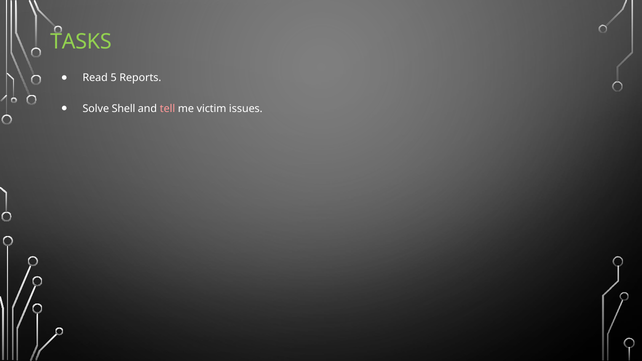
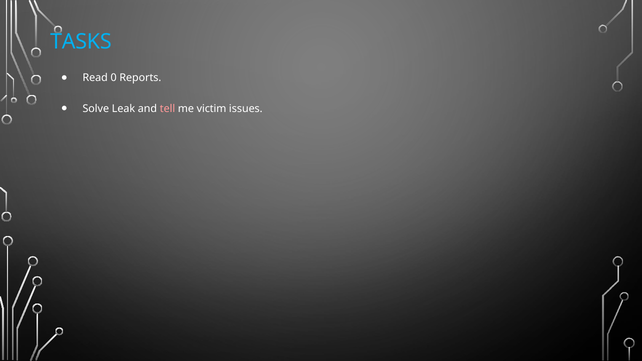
TASKS colour: light green -> light blue
5: 5 -> 0
Shell: Shell -> Leak
